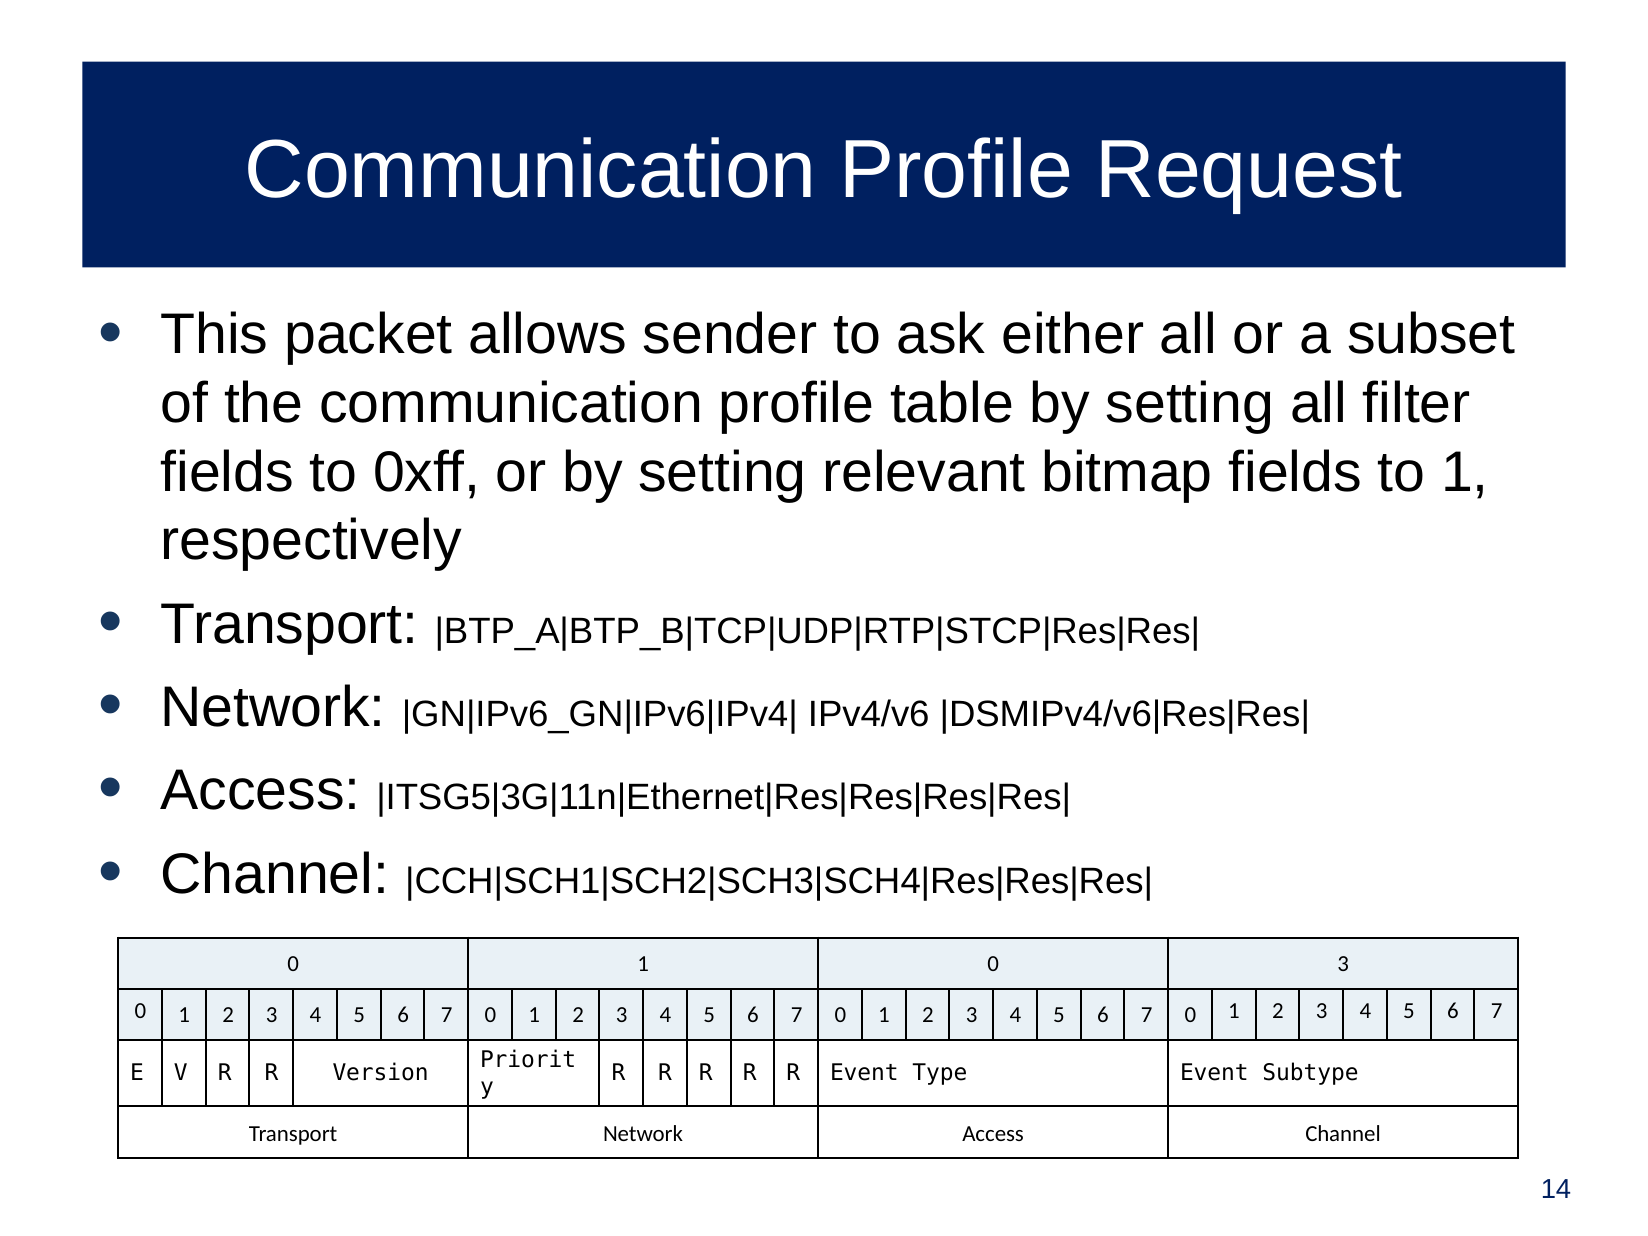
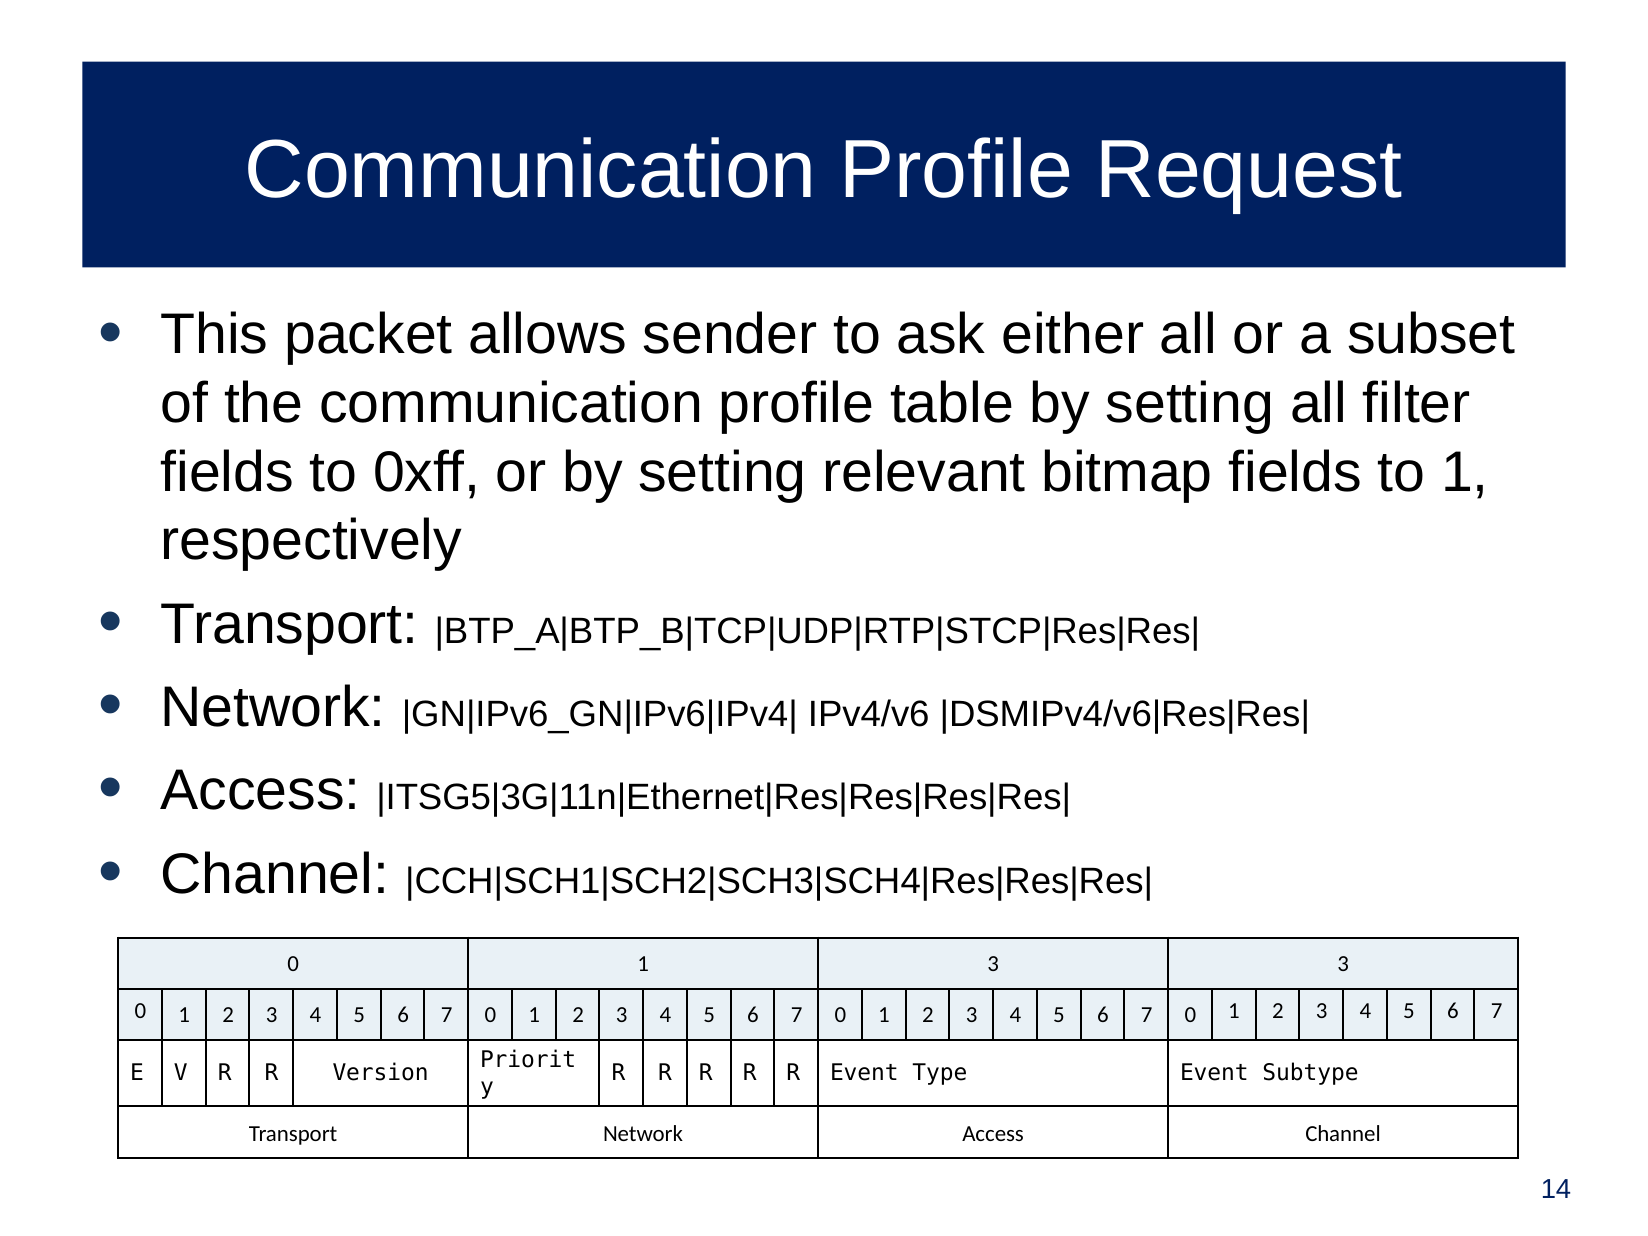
1 0: 0 -> 3
